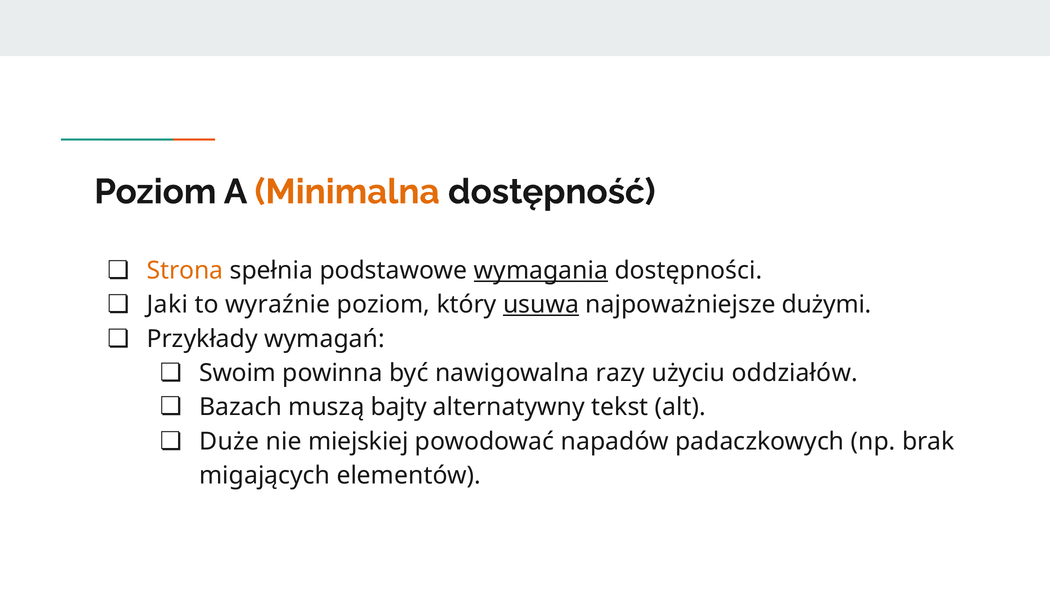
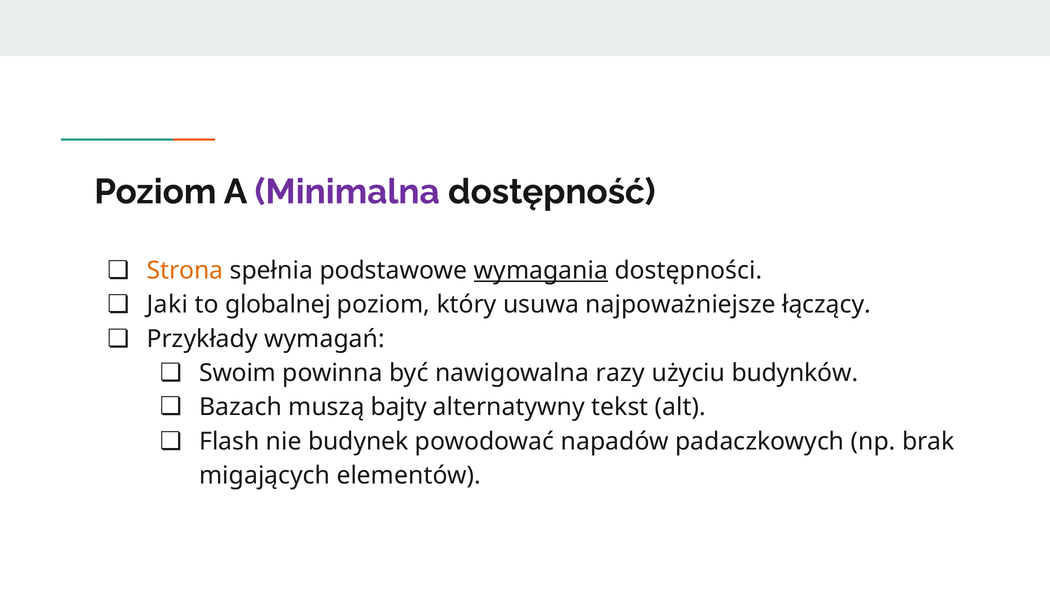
Minimalna colour: orange -> purple
wyraźnie: wyraźnie -> globalnej
usuwa underline: present -> none
dużymi: dużymi -> łączący
oddziałów: oddziałów -> budynków
Duże: Duże -> Flash
miejskiej: miejskiej -> budynek
